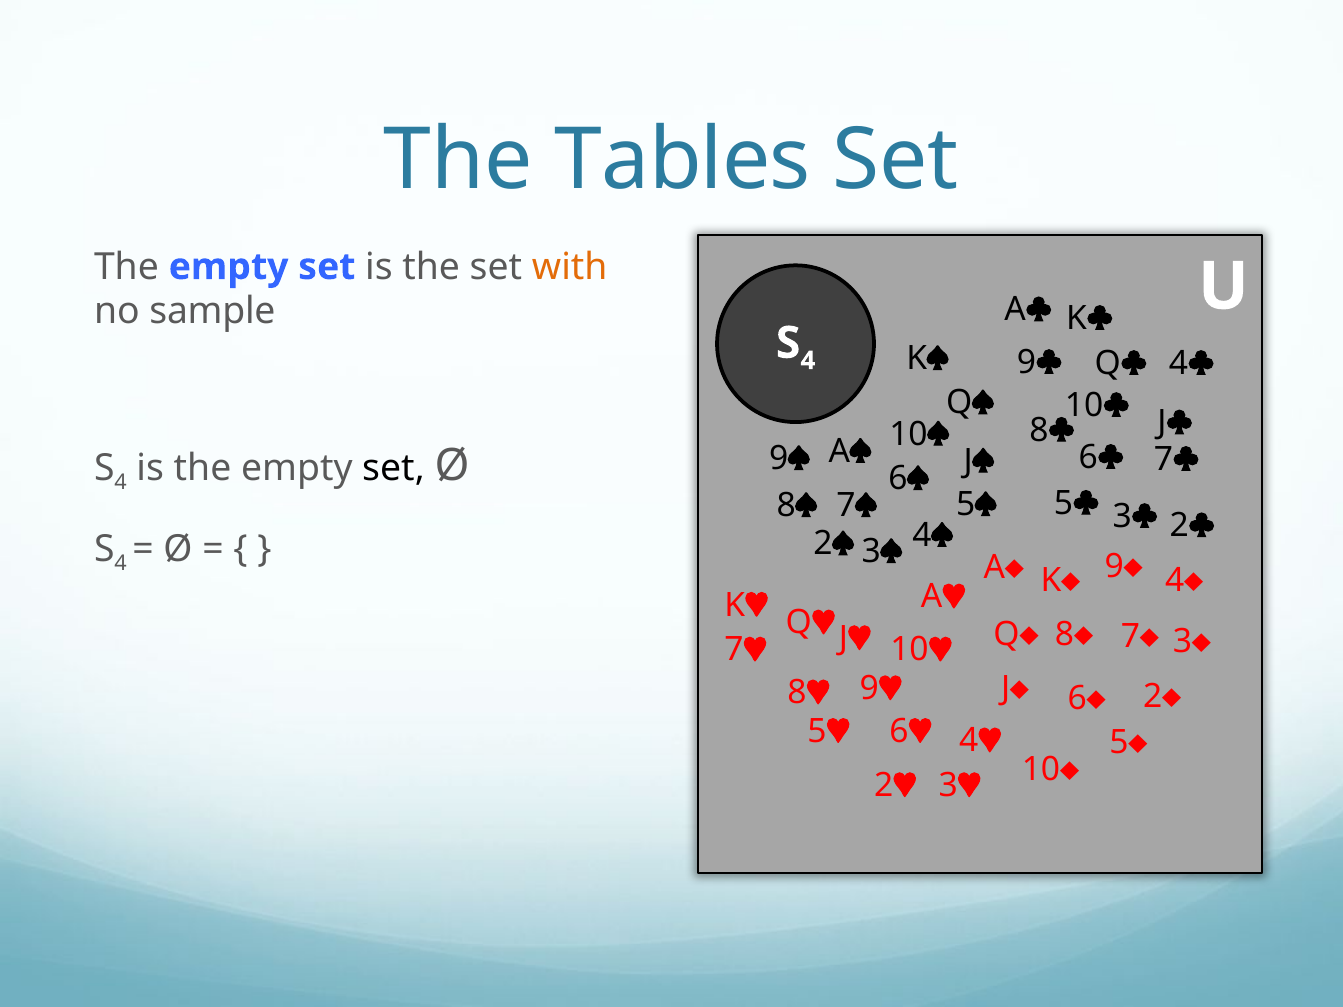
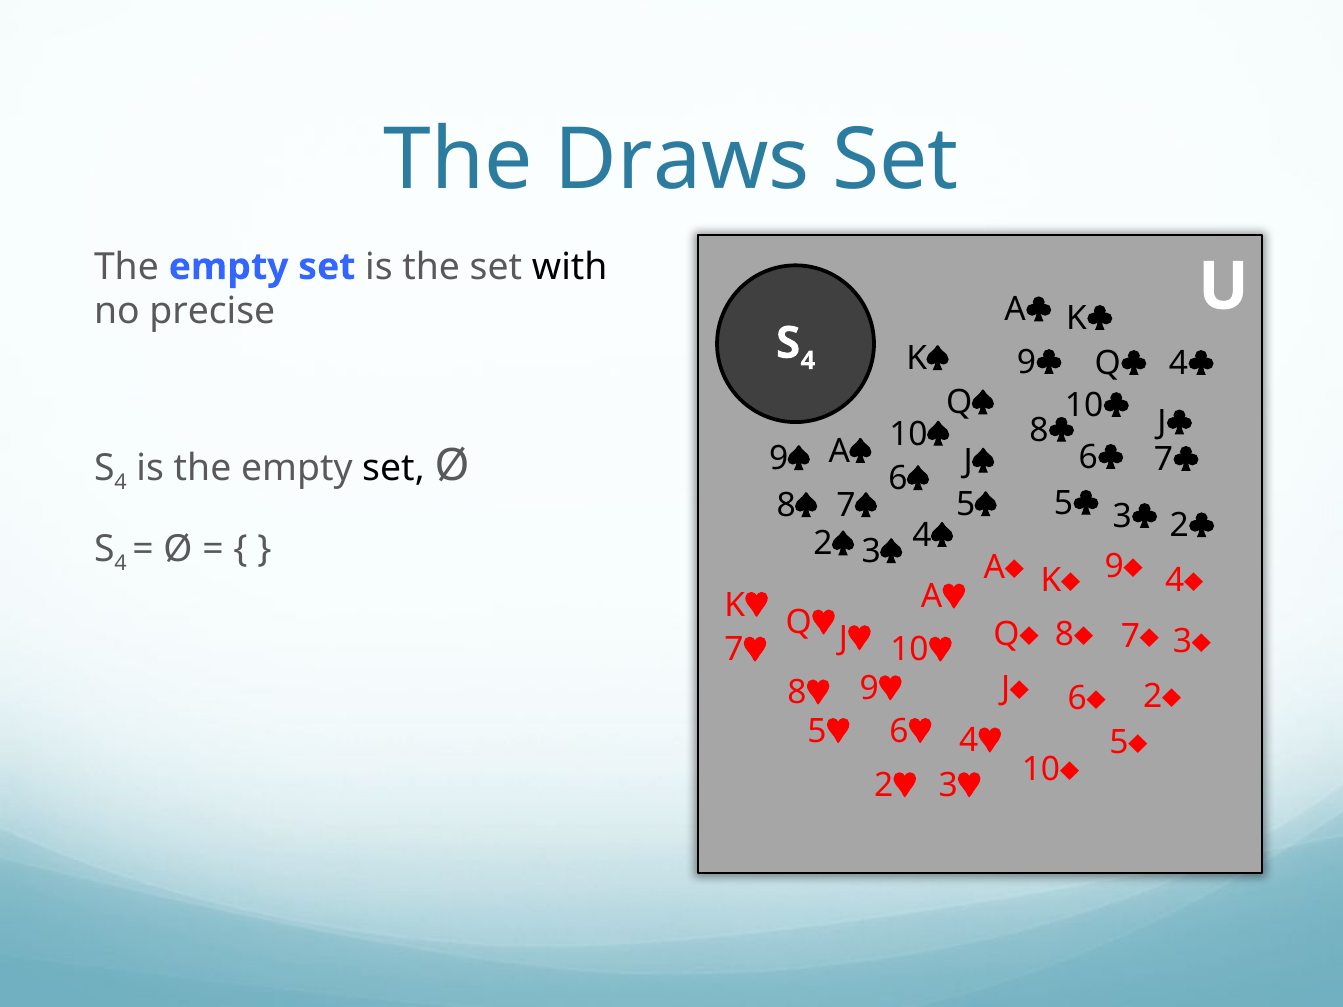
Tables: Tables -> Draws
with colour: orange -> black
sample: sample -> precise
